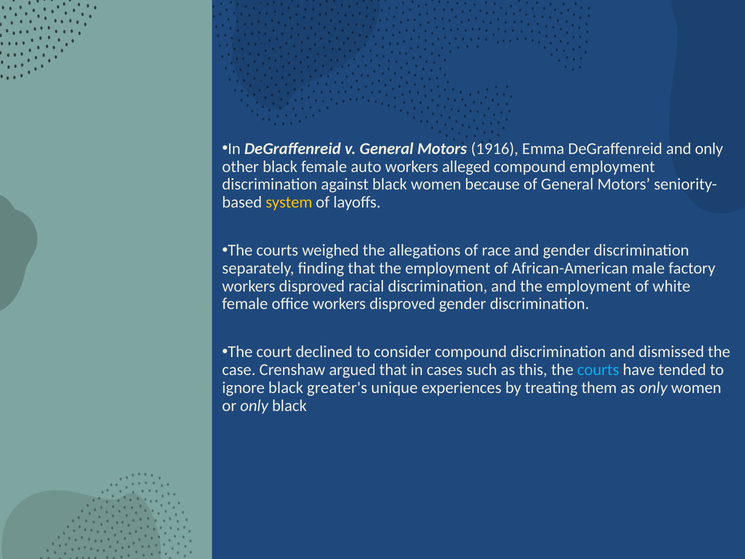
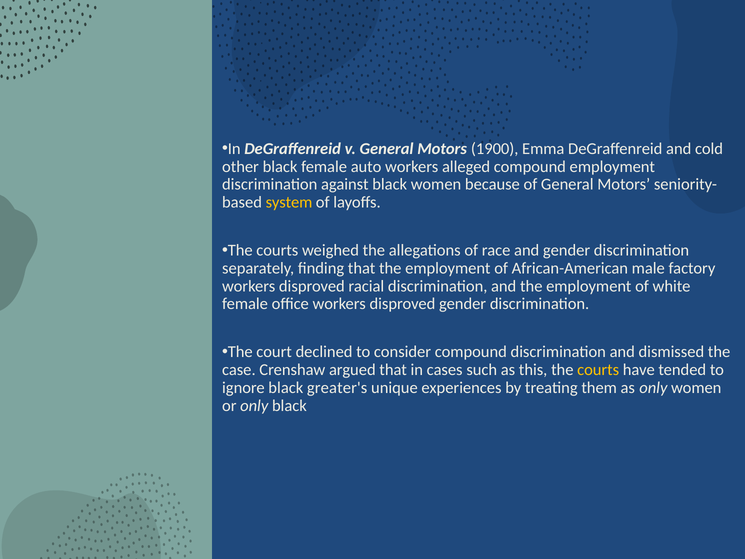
1916: 1916 -> 1900
and only: only -> cold
courts at (598, 370) colour: light blue -> yellow
